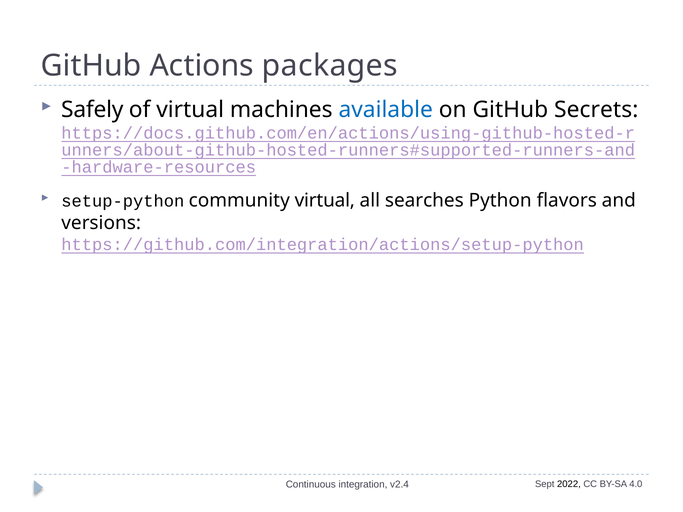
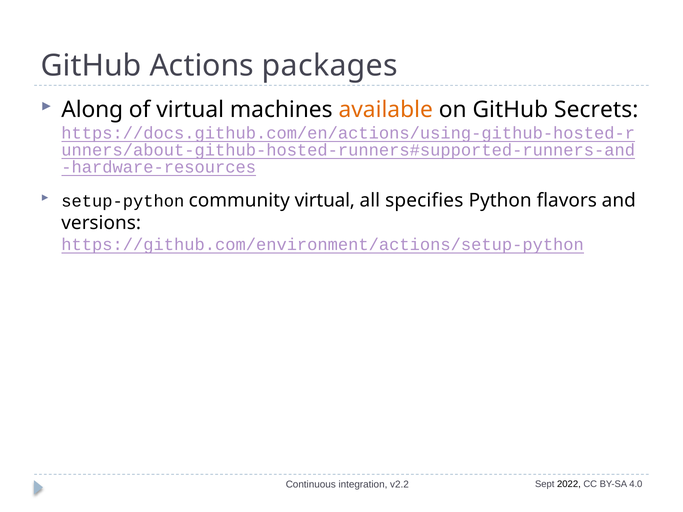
Safely: Safely -> Along
available colour: blue -> orange
searches: searches -> specifies
https://github.com/integration/actions/setup-python: https://github.com/integration/actions/setup-python -> https://github.com/environment/actions/setup-python
v2.4: v2.4 -> v2.2
